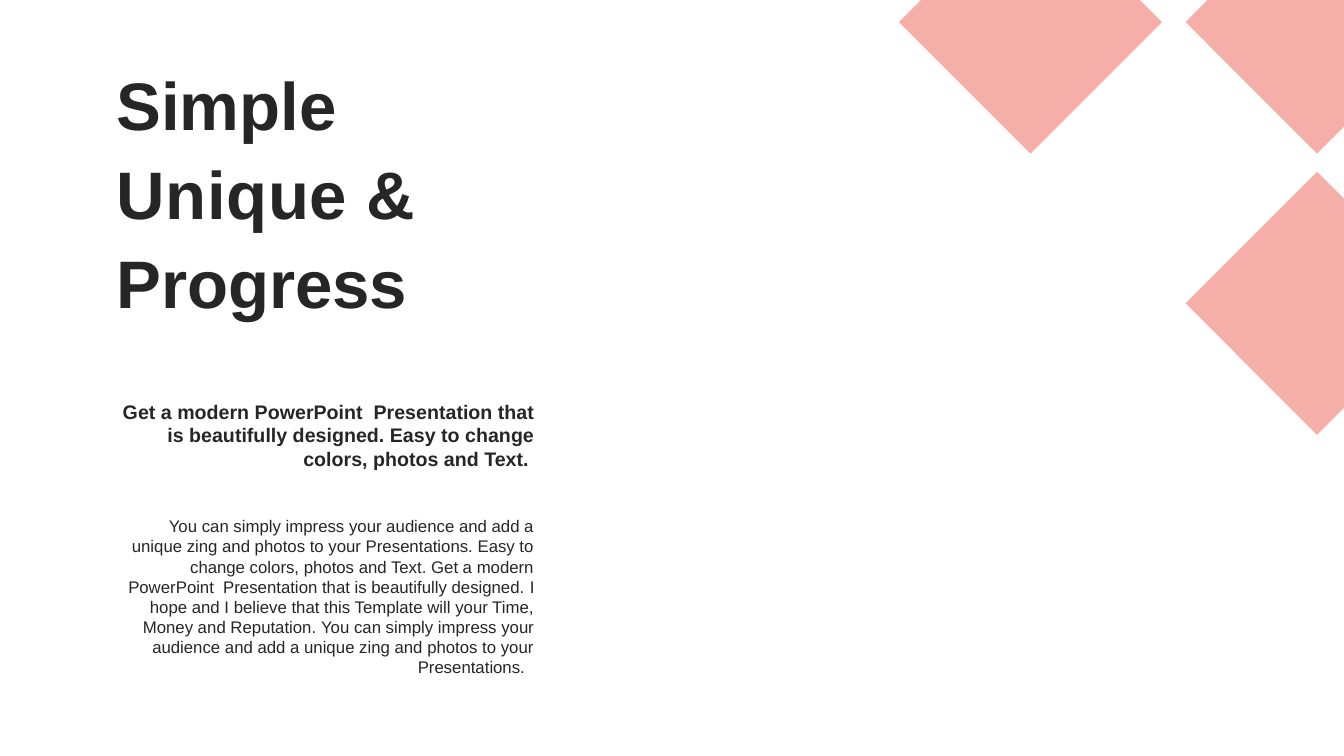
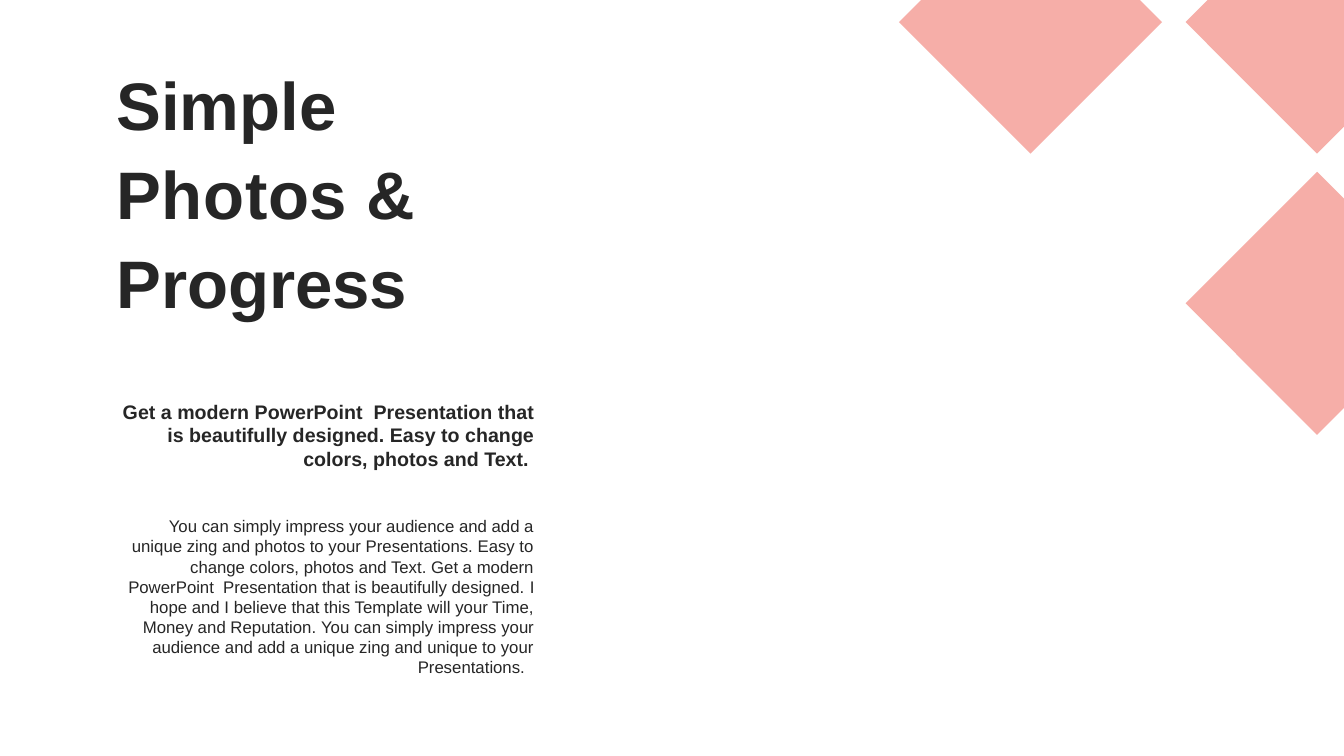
Unique at (232, 197): Unique -> Photos
photos at (452, 648): photos -> unique
